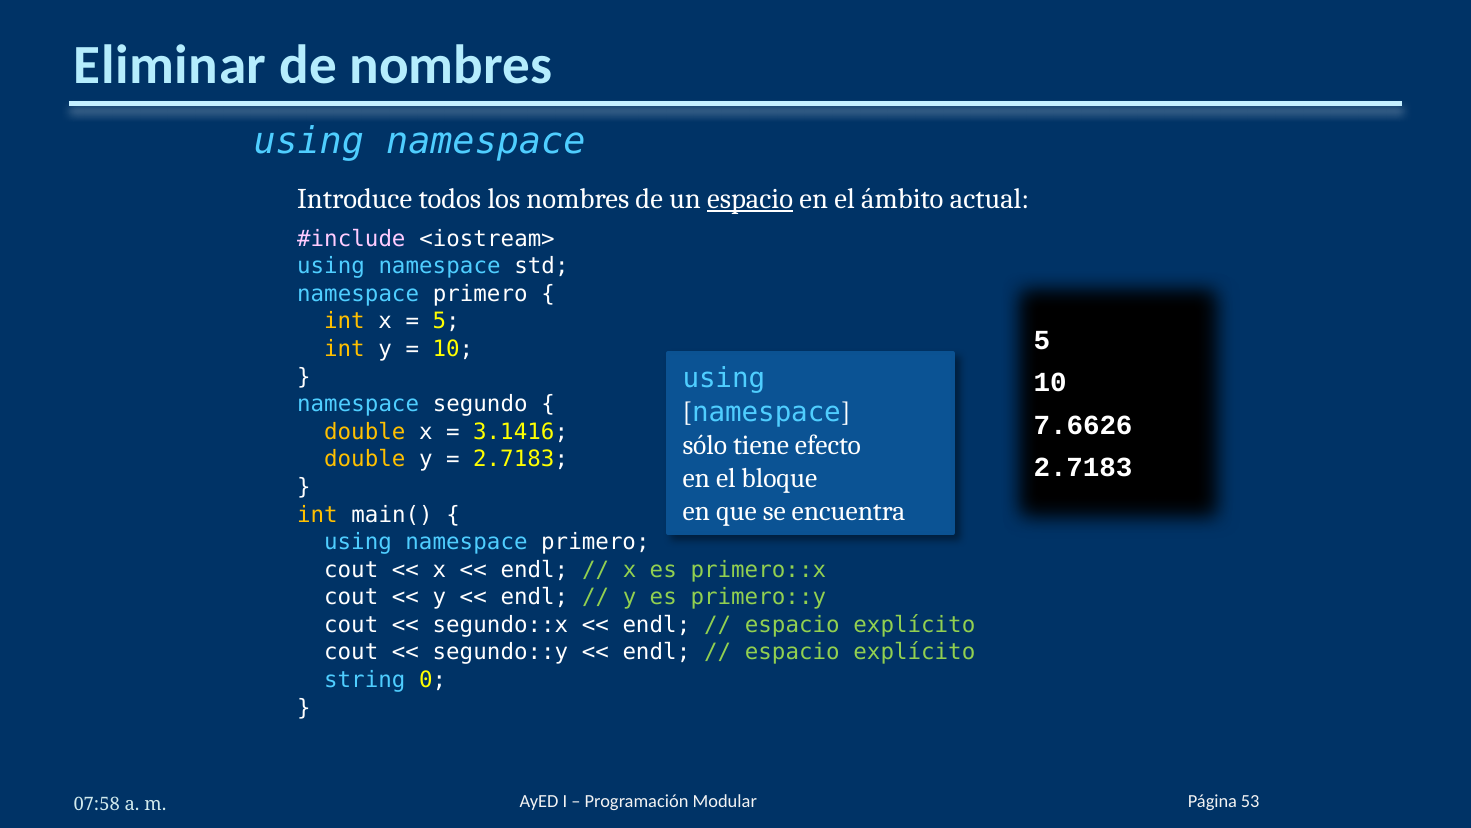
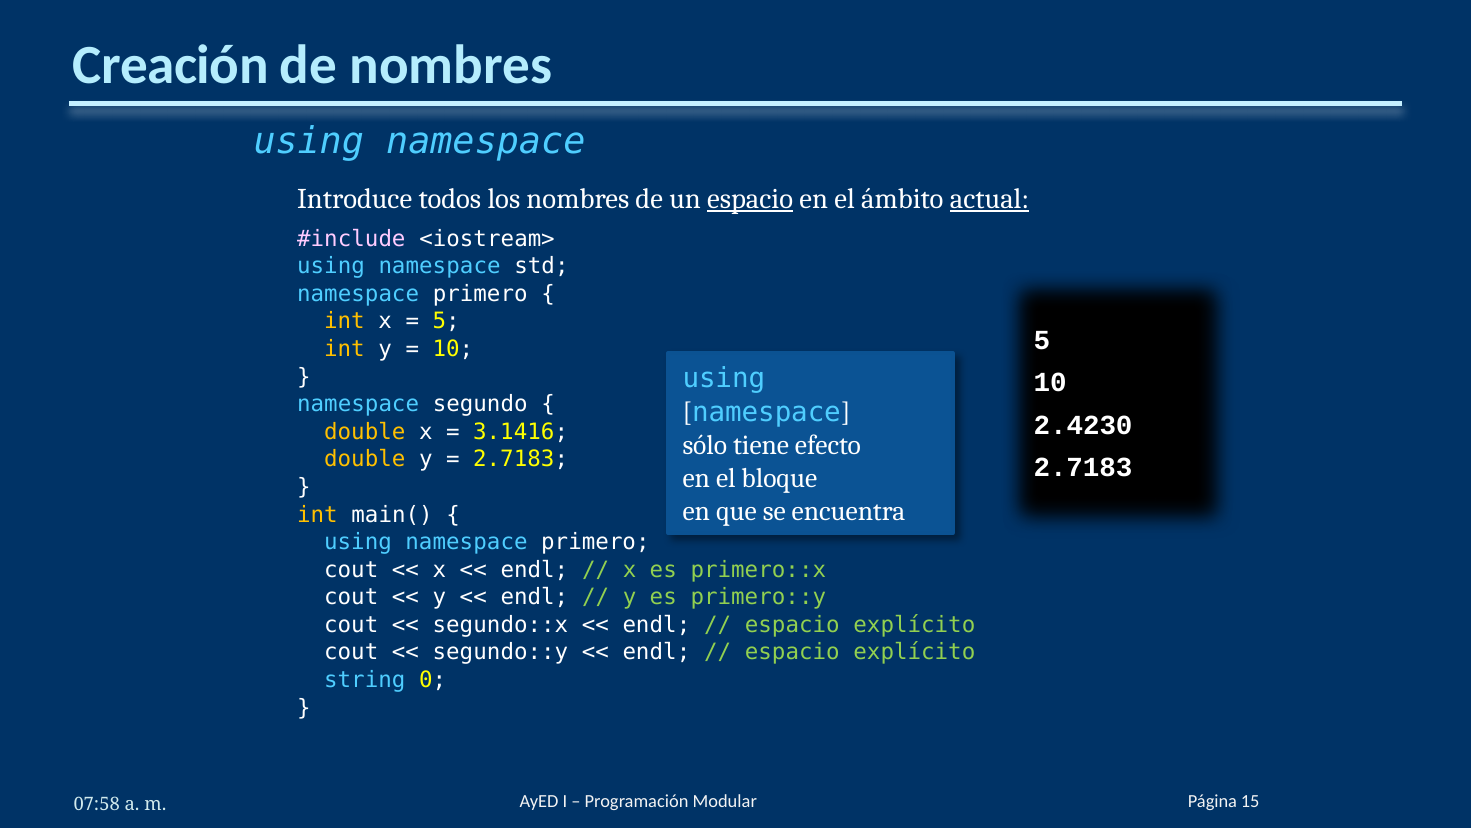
Eliminar: Eliminar -> Creación
actual underline: none -> present
7.6626: 7.6626 -> 2.4230
53: 53 -> 15
